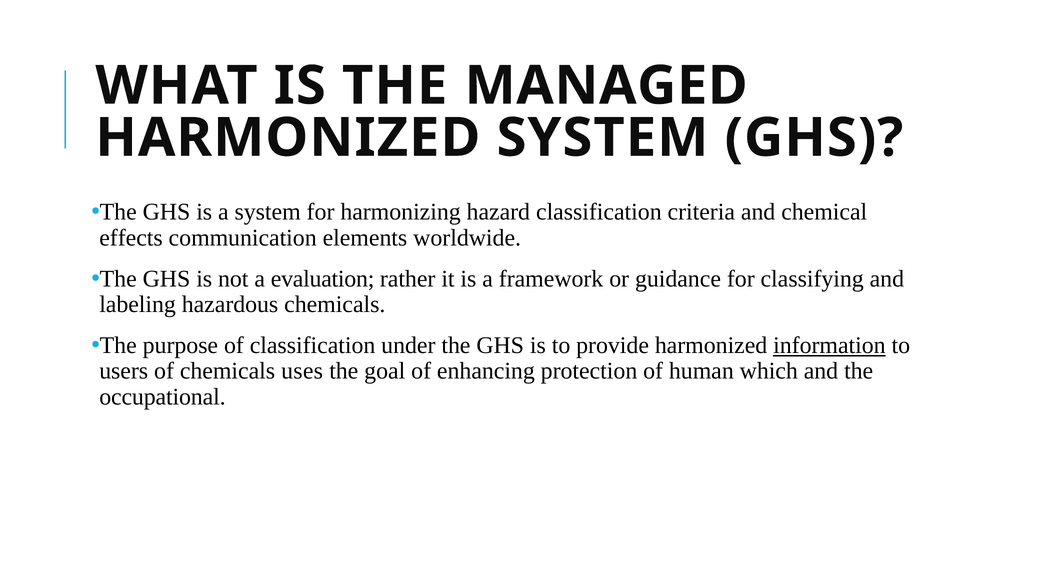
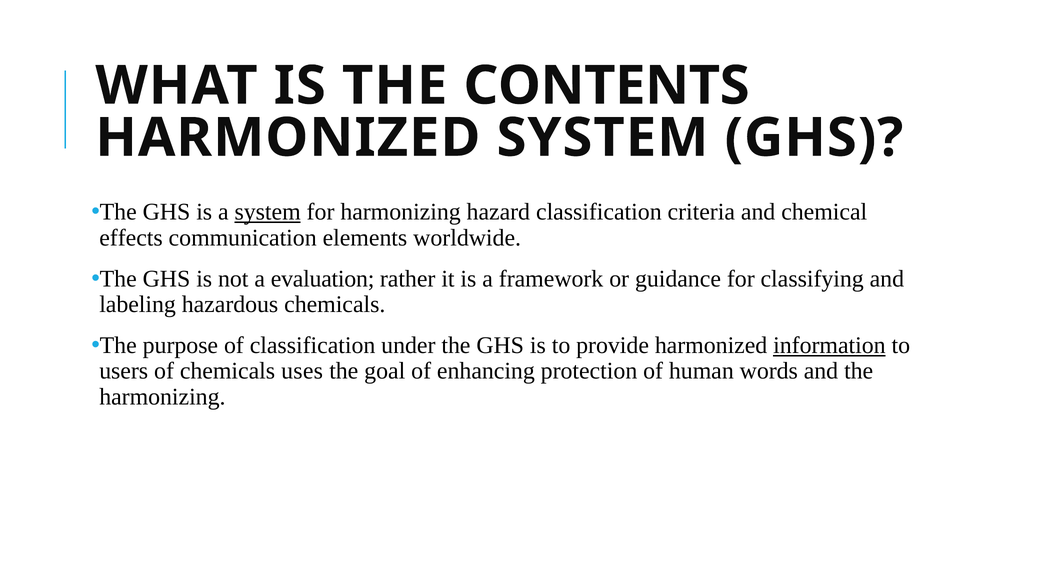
MANAGED: MANAGED -> CONTENTS
system at (268, 212) underline: none -> present
which: which -> words
occupational at (162, 397): occupational -> harmonizing
